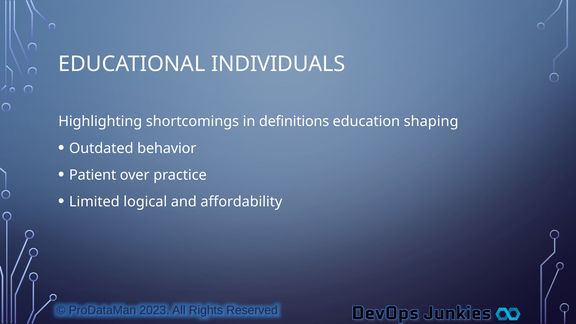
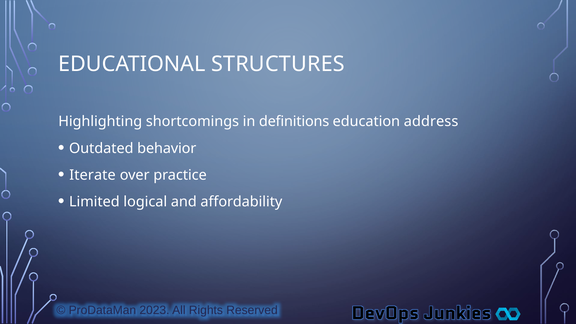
INDIVIDUALS: INDIVIDUALS -> STRUCTURES
shaping: shaping -> address
Patient: Patient -> Iterate
